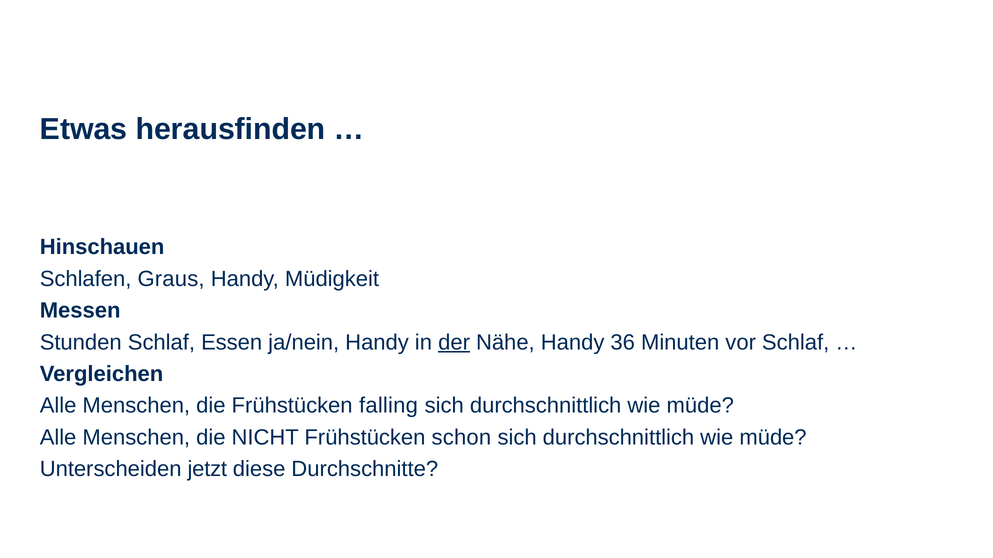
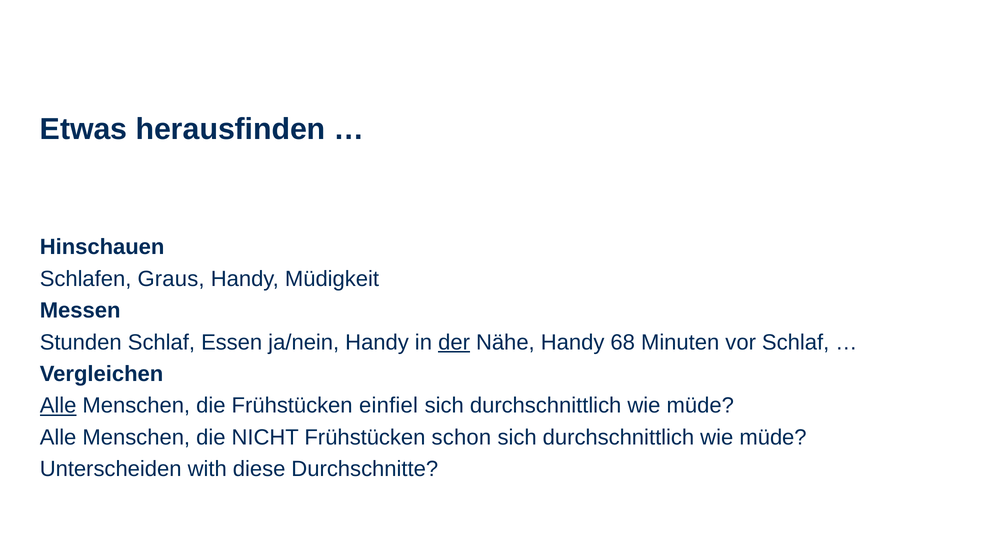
36: 36 -> 68
Alle at (58, 406) underline: none -> present
falling: falling -> einfiel
jetzt: jetzt -> with
